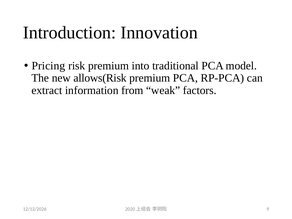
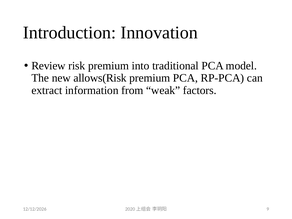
Pricing: Pricing -> Review
